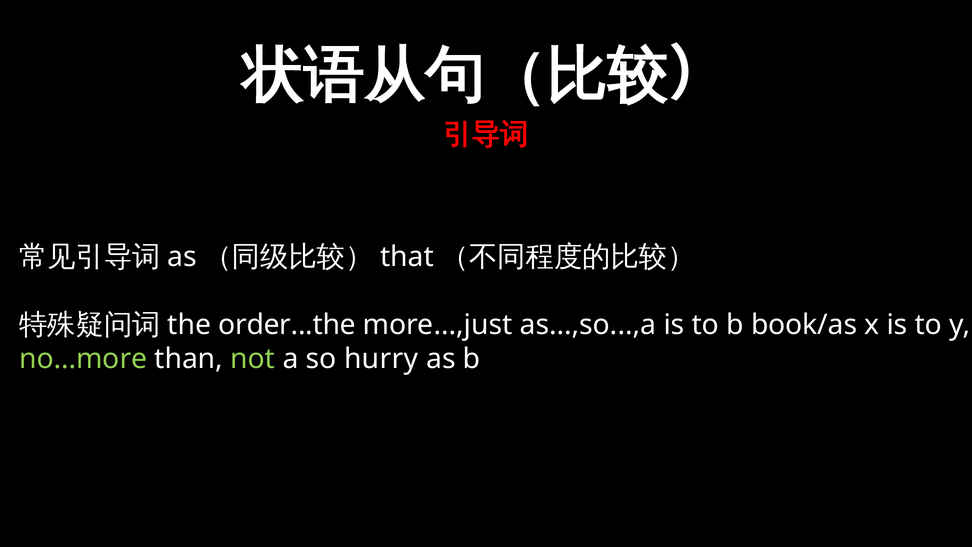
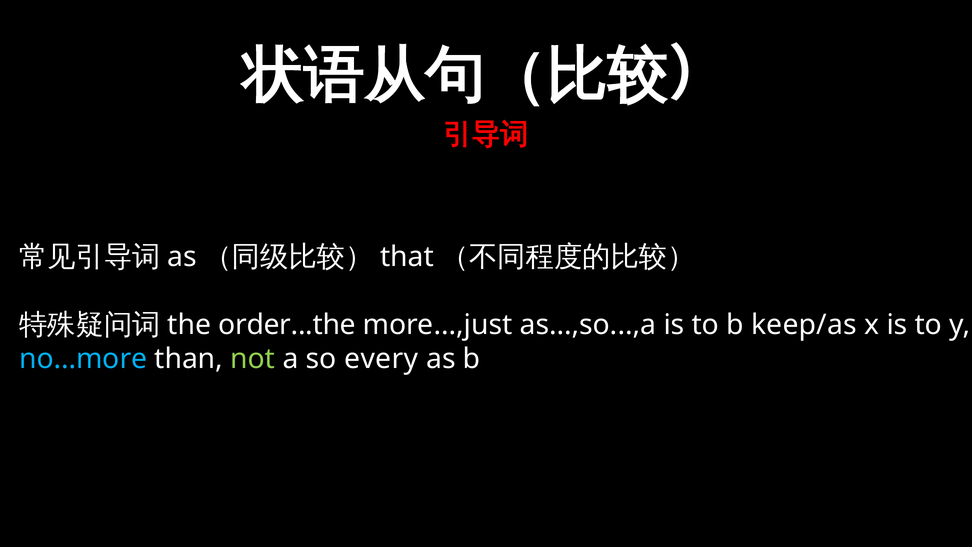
book/as: book/as -> keep/as
no...more colour: light green -> light blue
hurry: hurry -> every
